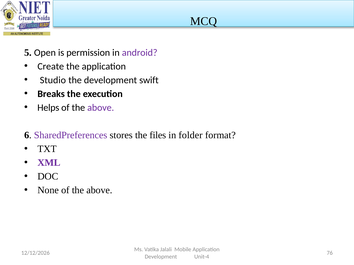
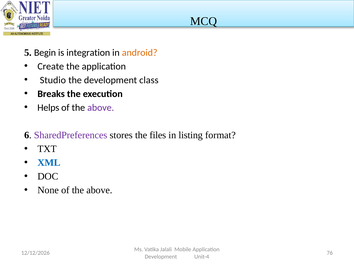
Open: Open -> Begin
permission: permission -> integration
android colour: purple -> orange
swift: swift -> class
folder: folder -> listing
XML colour: purple -> blue
